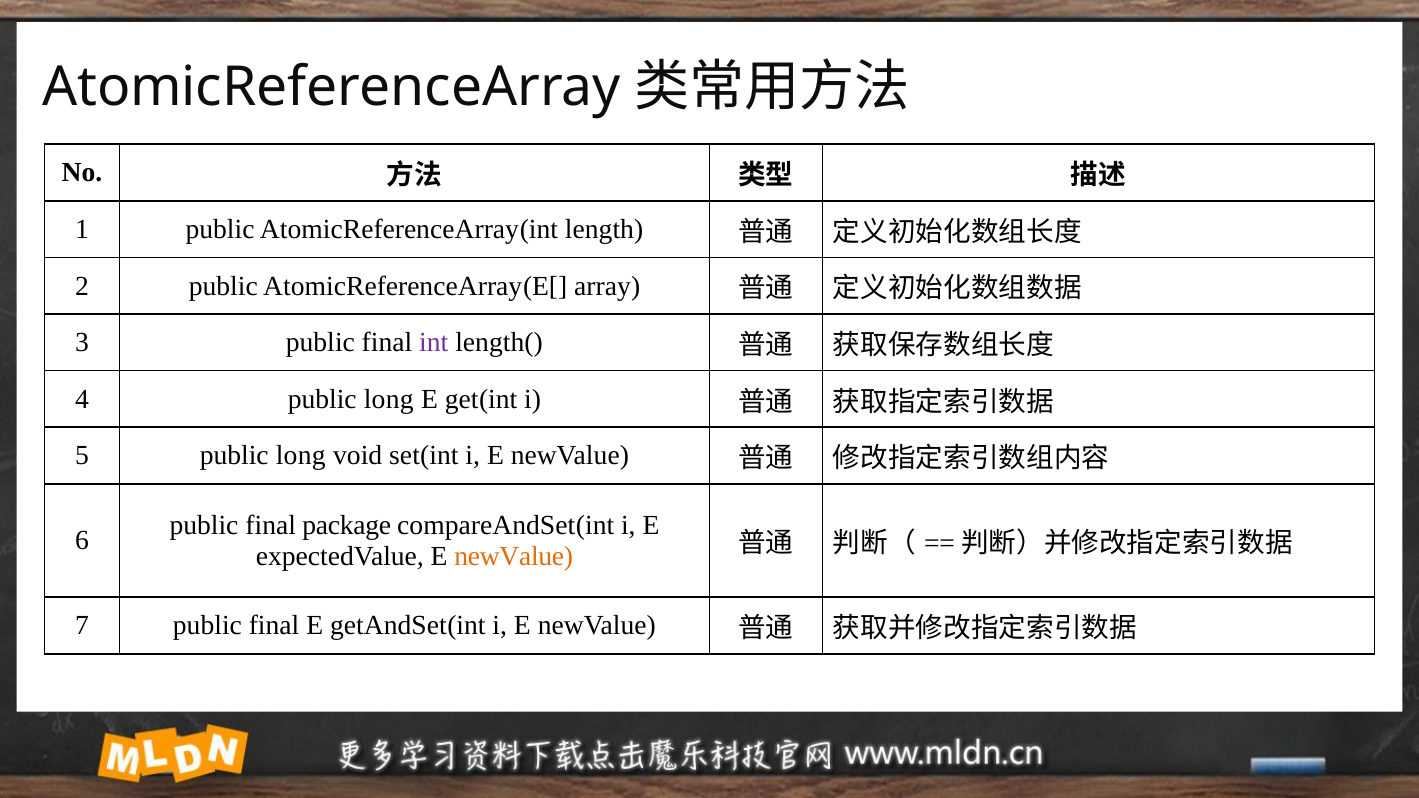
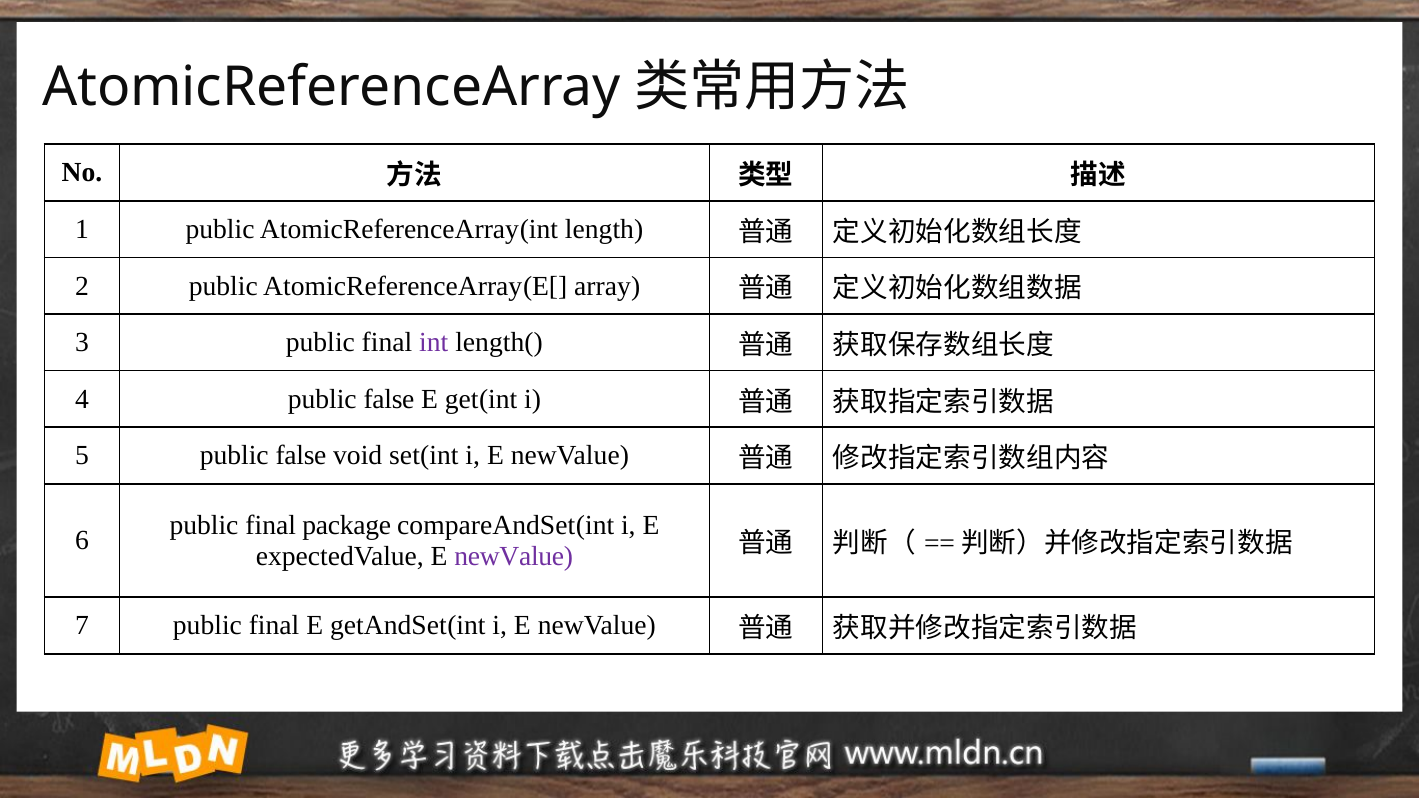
4 public long: long -> false
5 public long: long -> false
newValue at (514, 556) colour: orange -> purple
